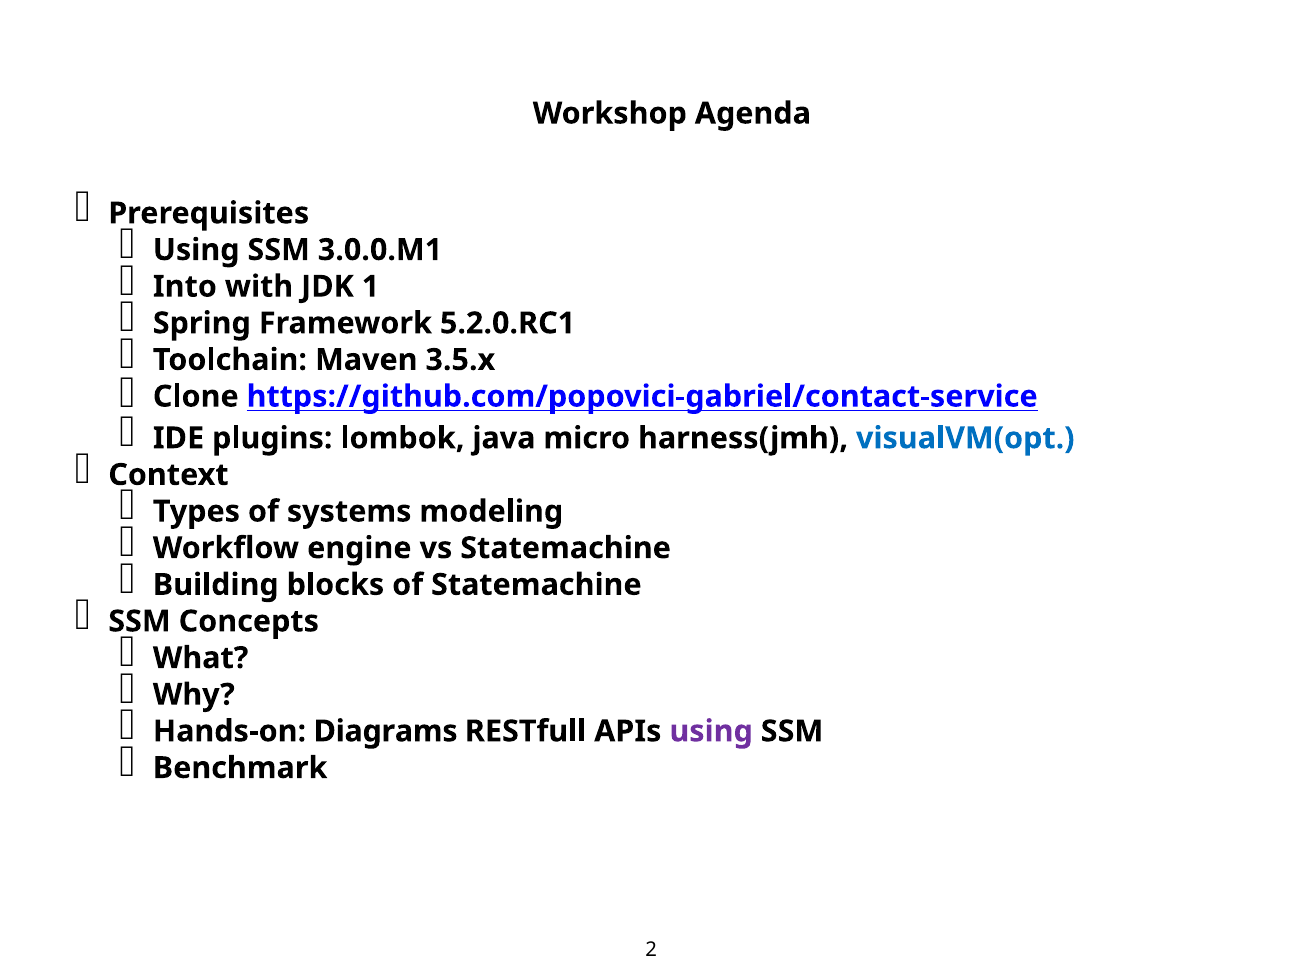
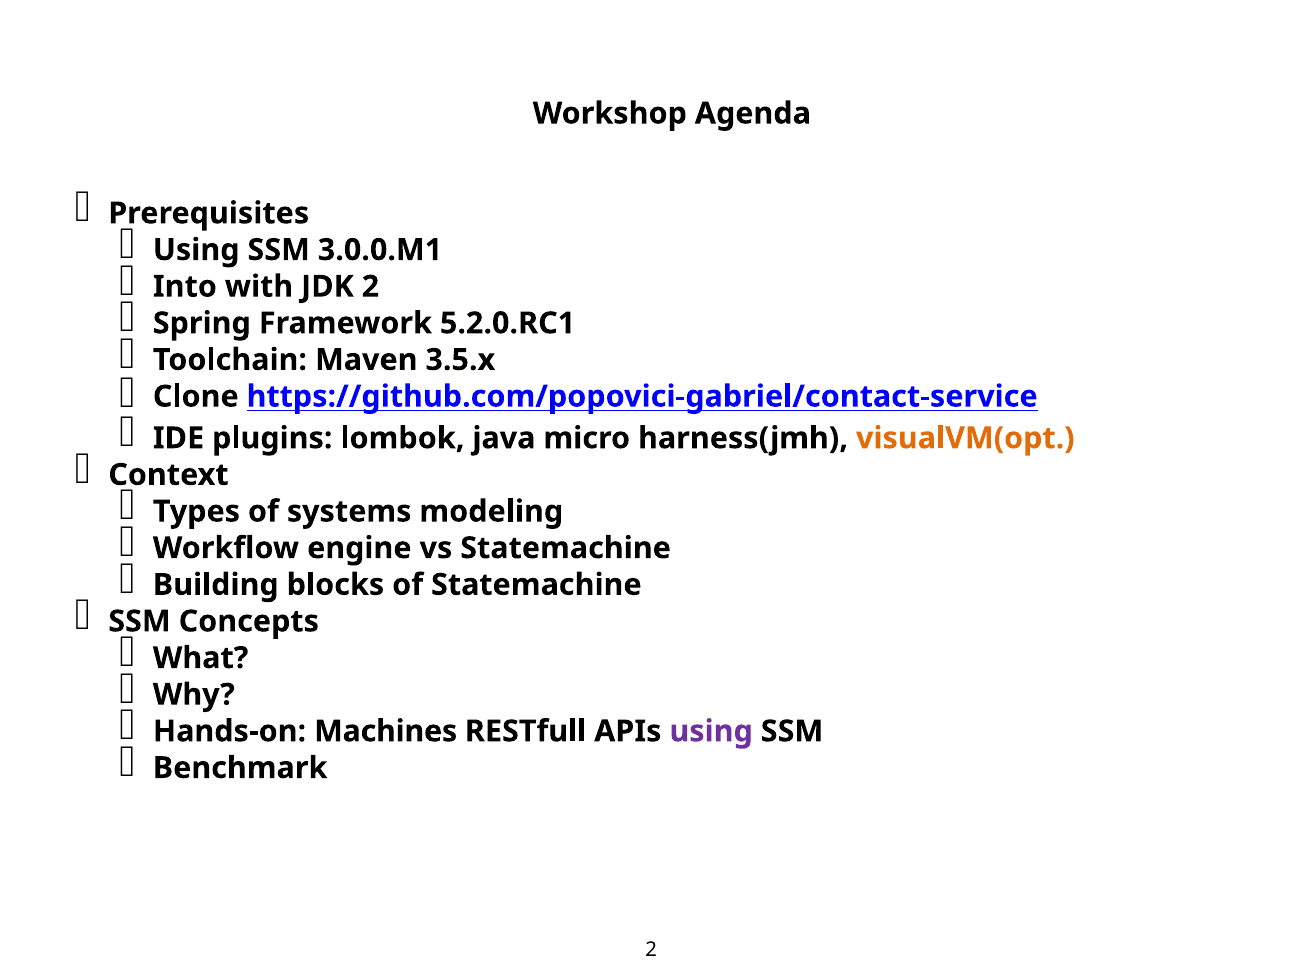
JDK 1: 1 -> 2
visualVM(opt colour: blue -> orange
Diagrams: Diagrams -> Machines
